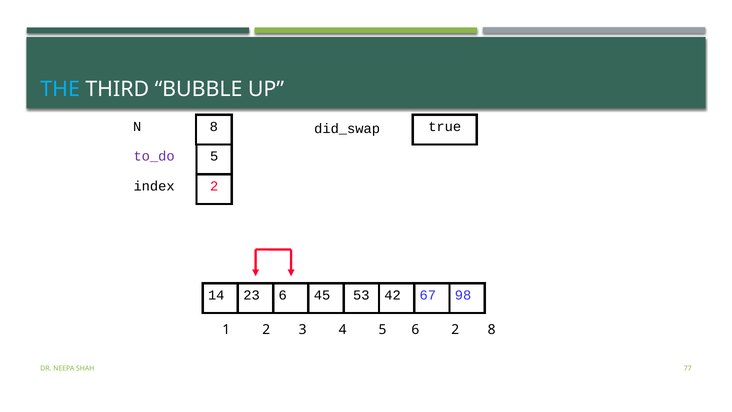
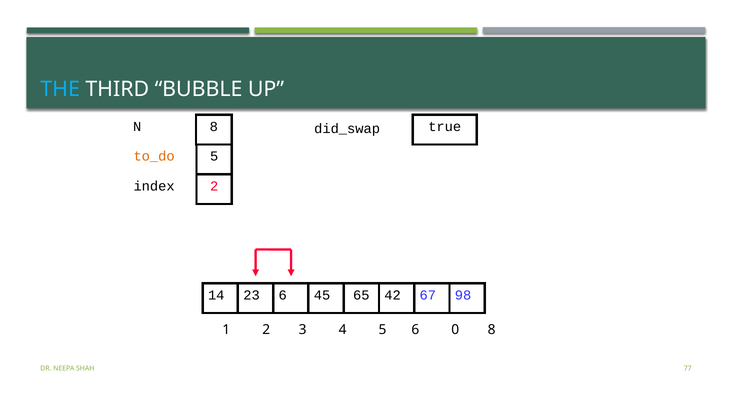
to_do colour: purple -> orange
53: 53 -> 65
6 2: 2 -> 0
